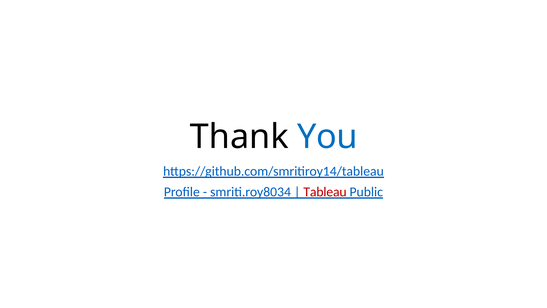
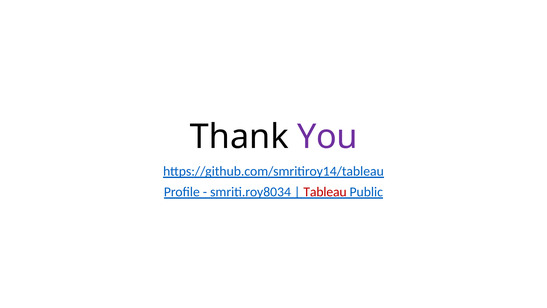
You colour: blue -> purple
